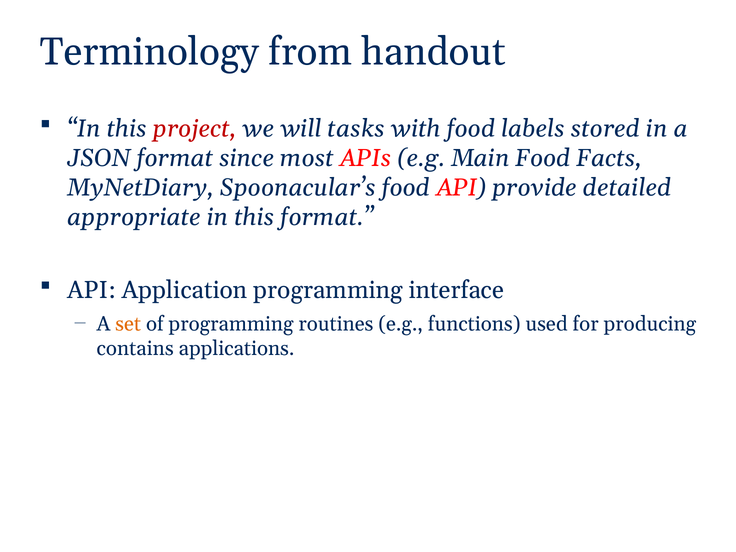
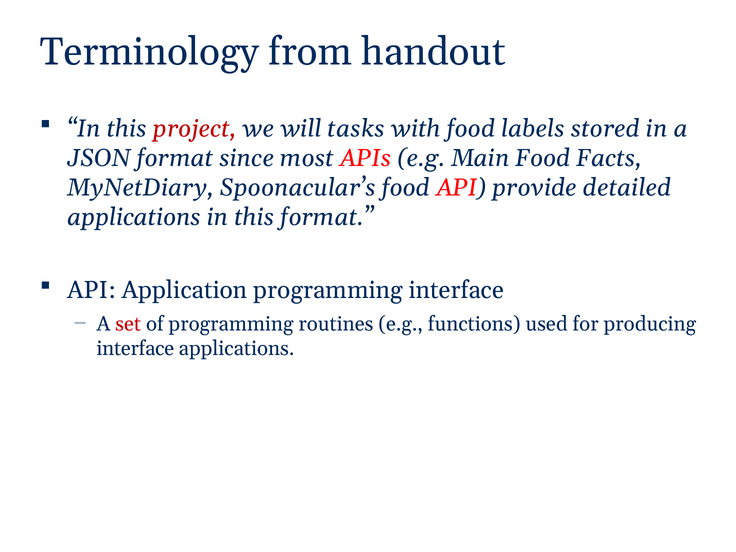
appropriate at (134, 217): appropriate -> applications
set colour: orange -> red
contains at (135, 349): contains -> interface
